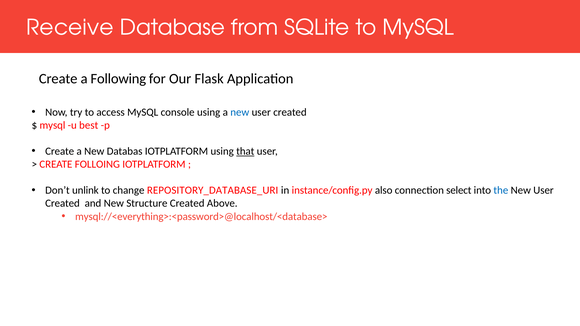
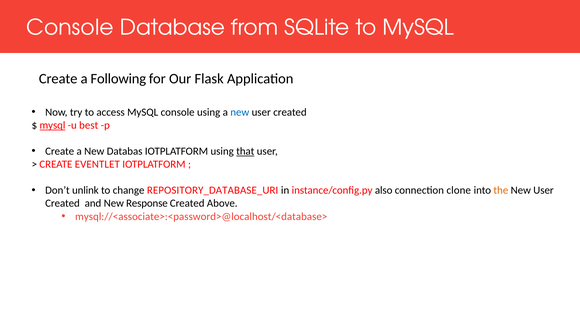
Receive at (70, 28): Receive -> Console
mysql at (52, 125) underline: none -> present
FOLLOING: FOLLOING -> EVENTLET
select: select -> clone
the colour: blue -> orange
Structure: Structure -> Response
mysql://<everything>:<password>@localhost/<database>: mysql://<everything>:<password>@localhost/<database> -> mysql://<associate>:<password>@localhost/<database>
